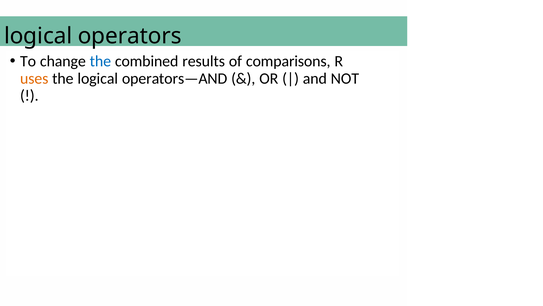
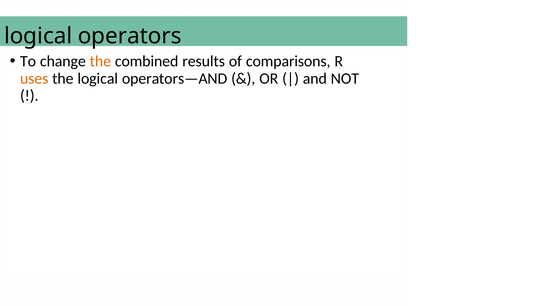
the at (100, 61) colour: blue -> orange
